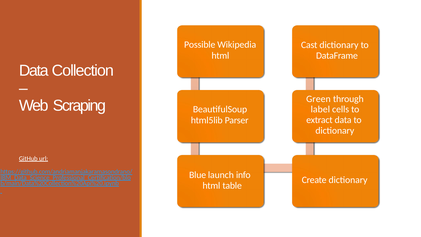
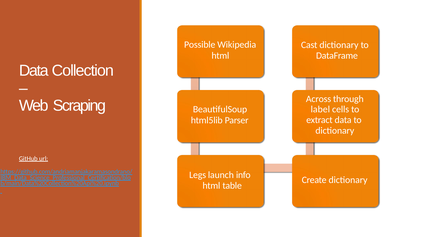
Green: Green -> Across
Blue: Blue -> Legs
